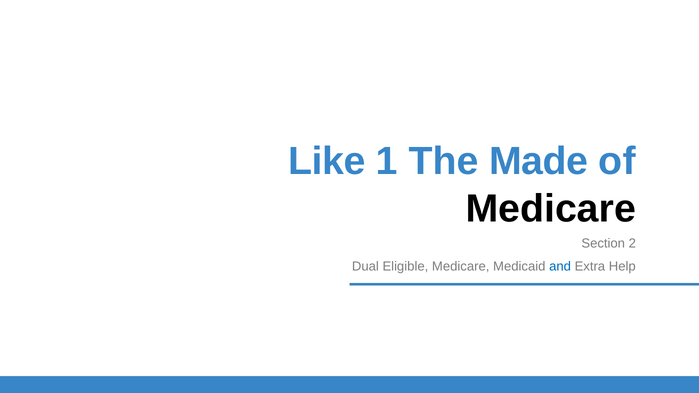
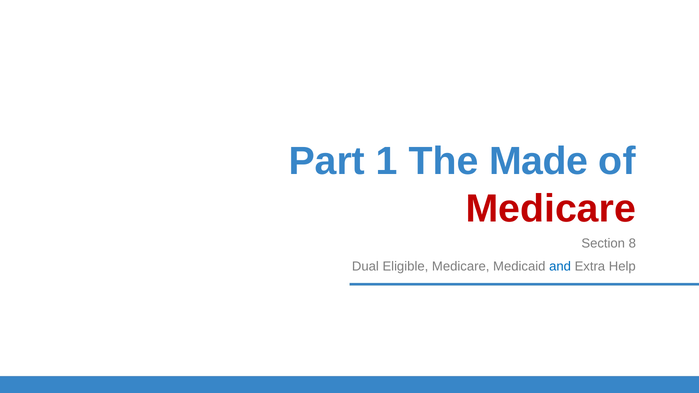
Like: Like -> Part
Medicare at (551, 209) colour: black -> red
2: 2 -> 8
